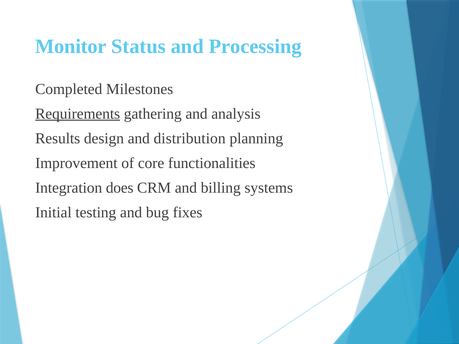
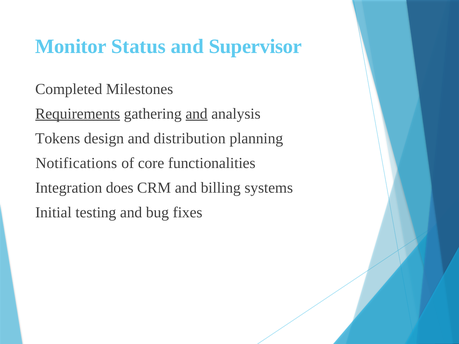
Processing: Processing -> Supervisor
and at (197, 114) underline: none -> present
Results: Results -> Tokens
Improvement: Improvement -> Notifications
